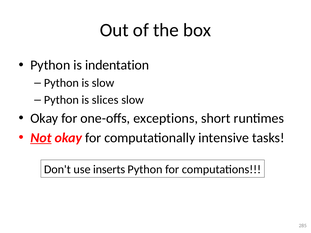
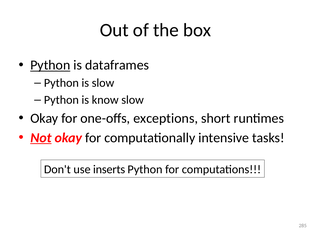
Python at (50, 65) underline: none -> present
indentation: indentation -> dataframes
slices: slices -> know
